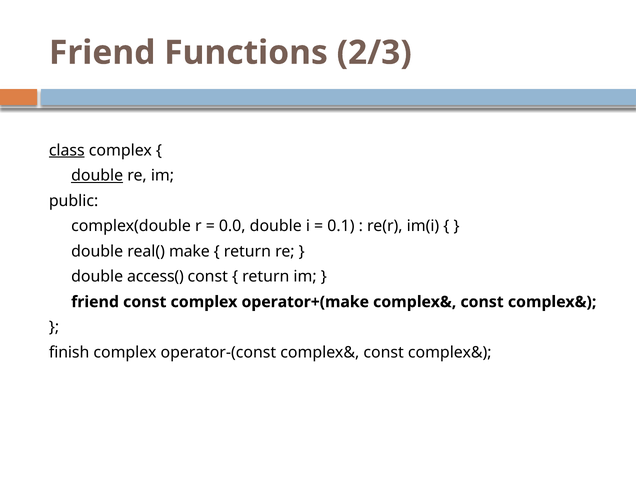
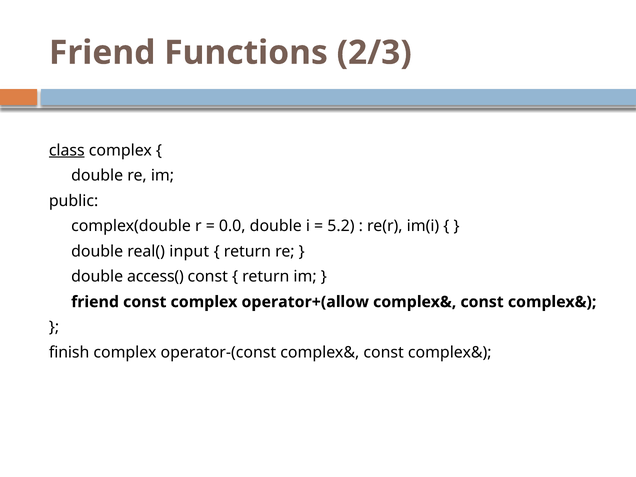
double at (97, 176) underline: present -> none
0.1: 0.1 -> 5.2
make: make -> input
operator+(make: operator+(make -> operator+(allow
